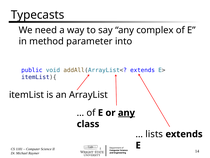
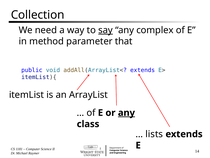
Typecasts: Typecasts -> Collection
say underline: none -> present
into: into -> that
